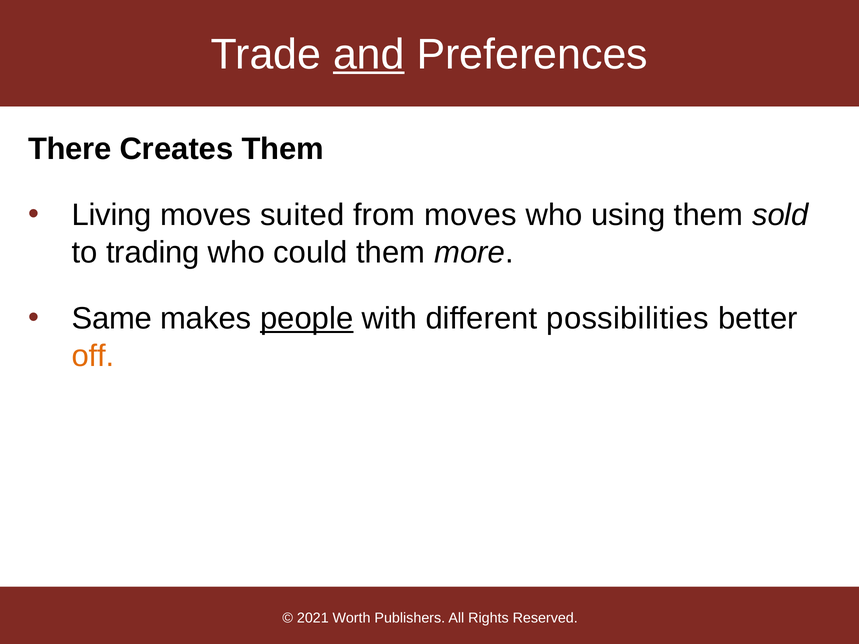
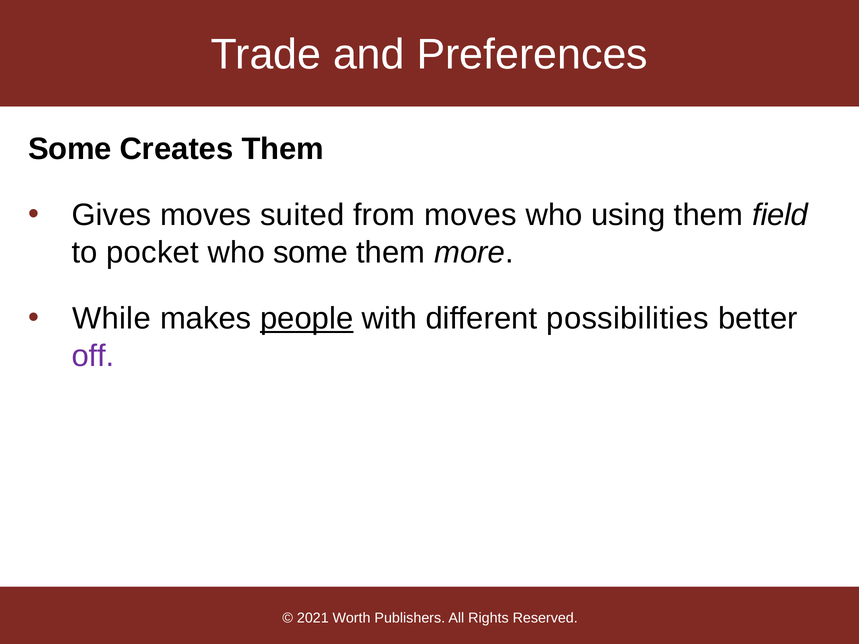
and underline: present -> none
There at (70, 149): There -> Some
Living: Living -> Gives
sold: sold -> field
trading: trading -> pocket
who could: could -> some
Same: Same -> While
off colour: orange -> purple
